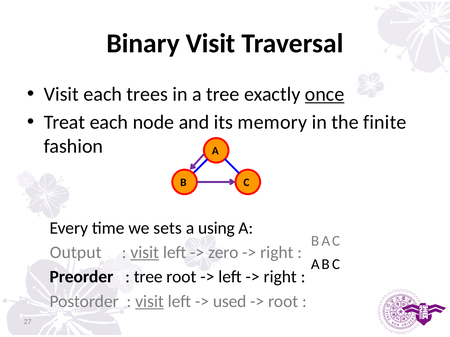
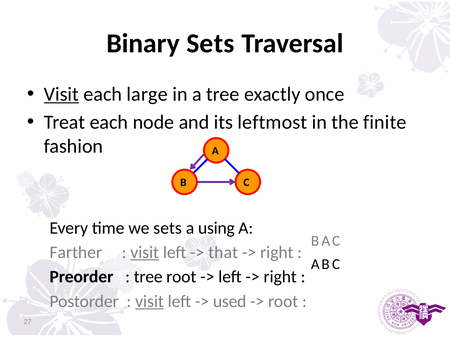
Binary Visit: Visit -> Sets
Visit at (61, 94) underline: none -> present
trees: trees -> large
once underline: present -> none
memory: memory -> leftmost
Output: Output -> Farther
zero: zero -> that
